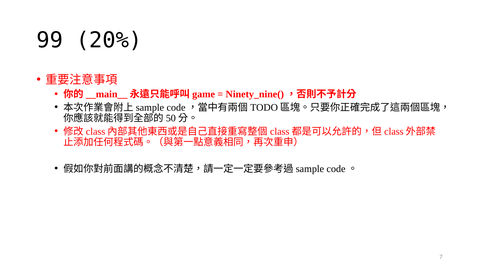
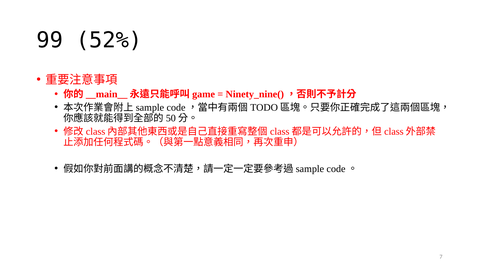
20%: 20% -> 52%
